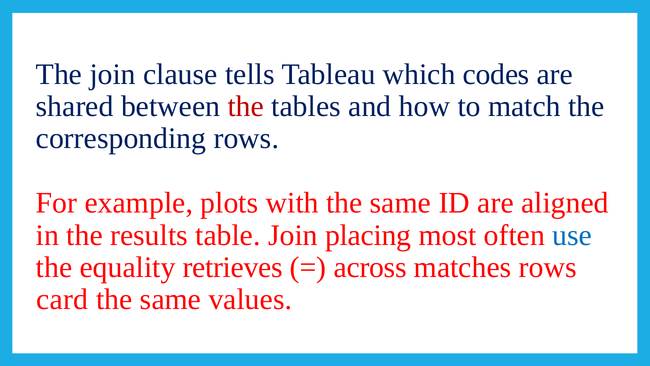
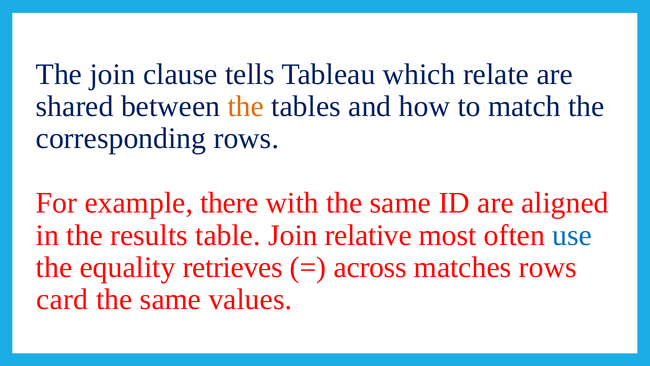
codes: codes -> relate
the at (246, 106) colour: red -> orange
plots: plots -> there
placing: placing -> relative
